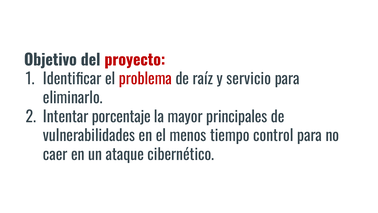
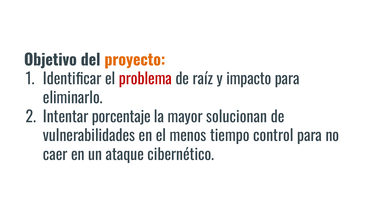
proyecto colour: red -> orange
servicio: servicio -> impacto
principales: principales -> solucionan
